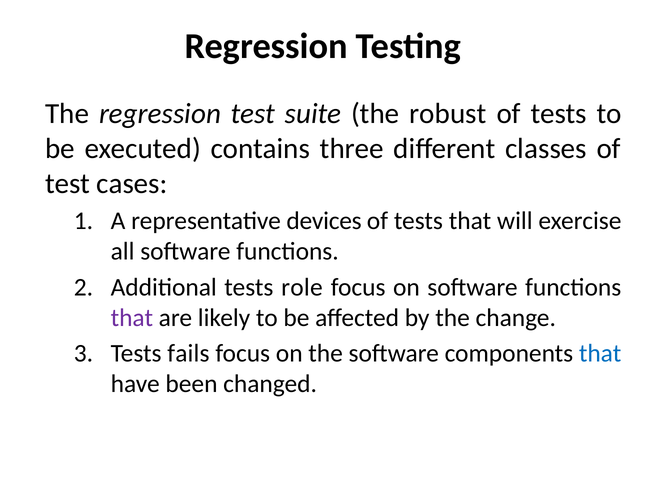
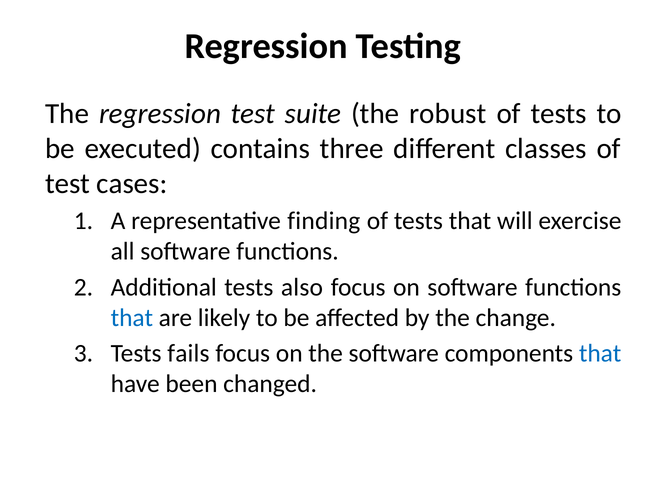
devices: devices -> finding
role: role -> also
that at (132, 318) colour: purple -> blue
